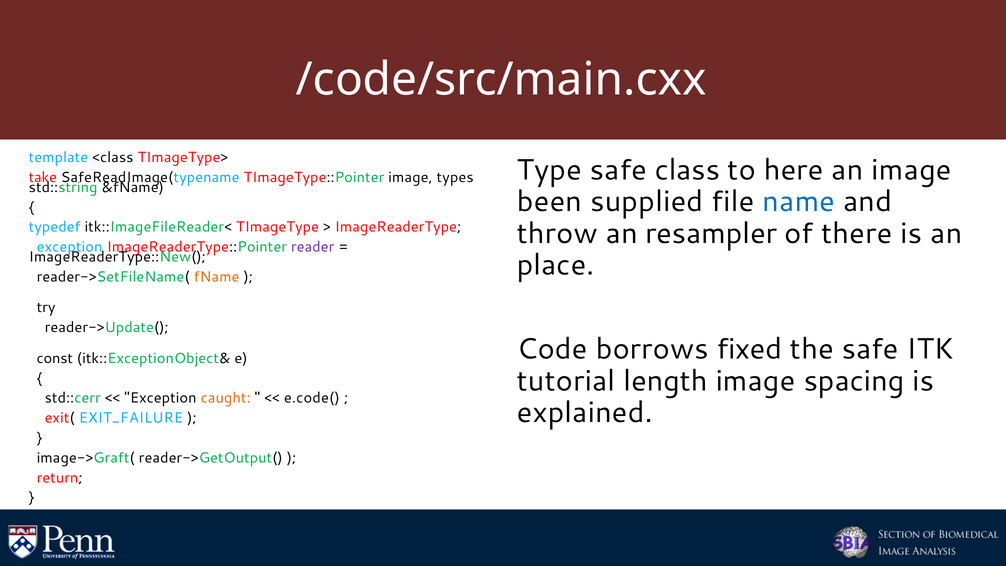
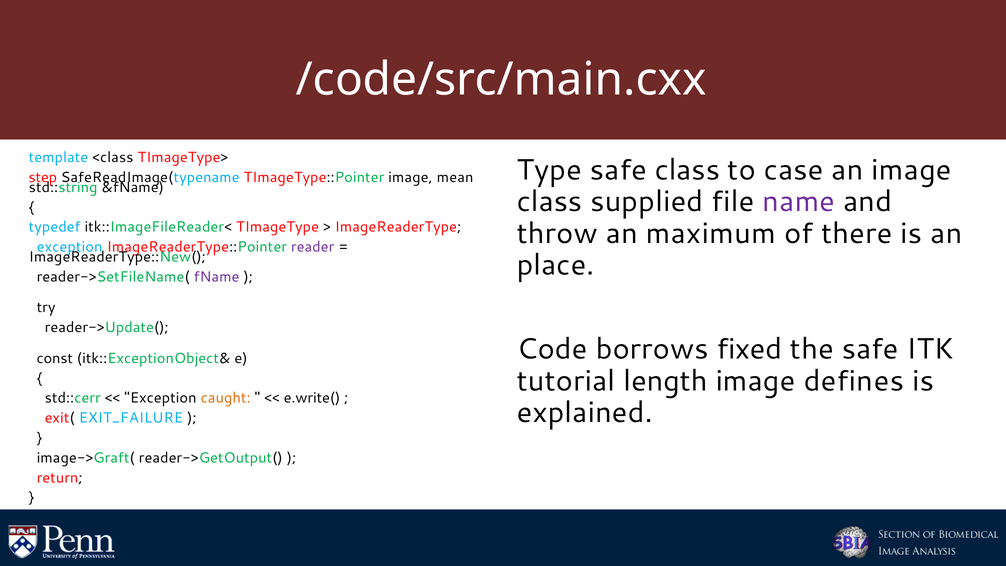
here: here -> case
take: take -> step
types: types -> mean
been at (549, 202): been -> class
name colour: blue -> purple
resampler: resampler -> maximum
fName colour: orange -> purple
spacing: spacing -> defines
e.code(: e.code( -> e.write(
